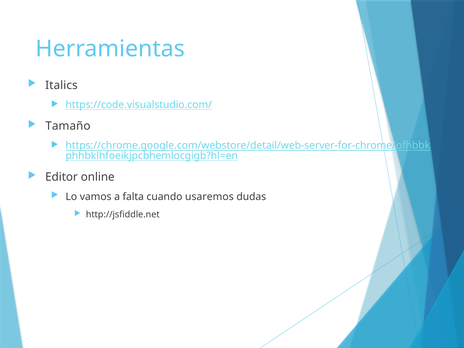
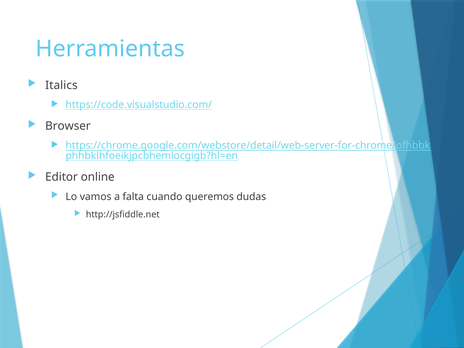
Tamaño: Tamaño -> Browser
usaremos: usaremos -> queremos
